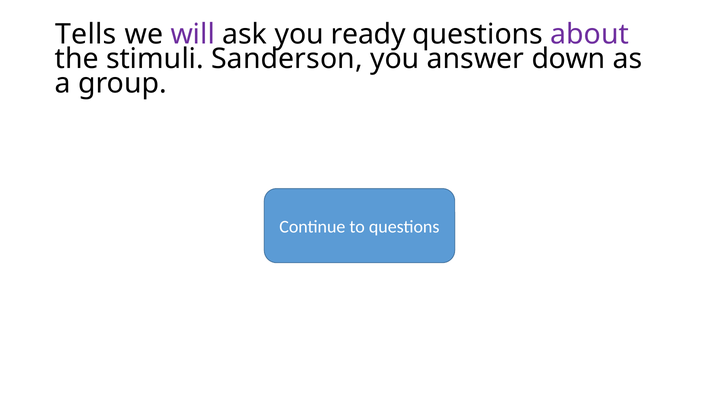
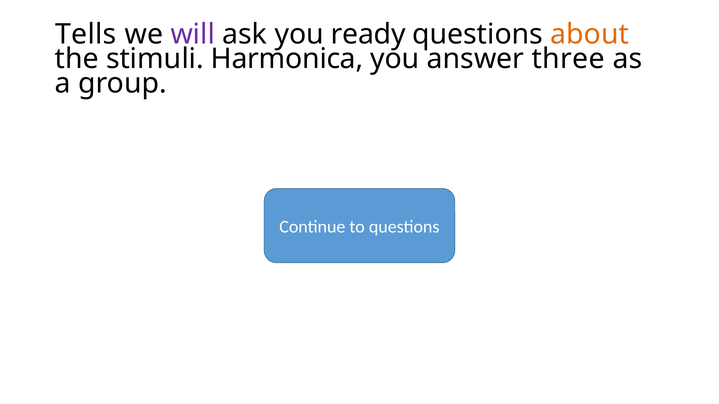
about colour: purple -> orange
Sanderson: Sanderson -> Harmonica
down: down -> three
